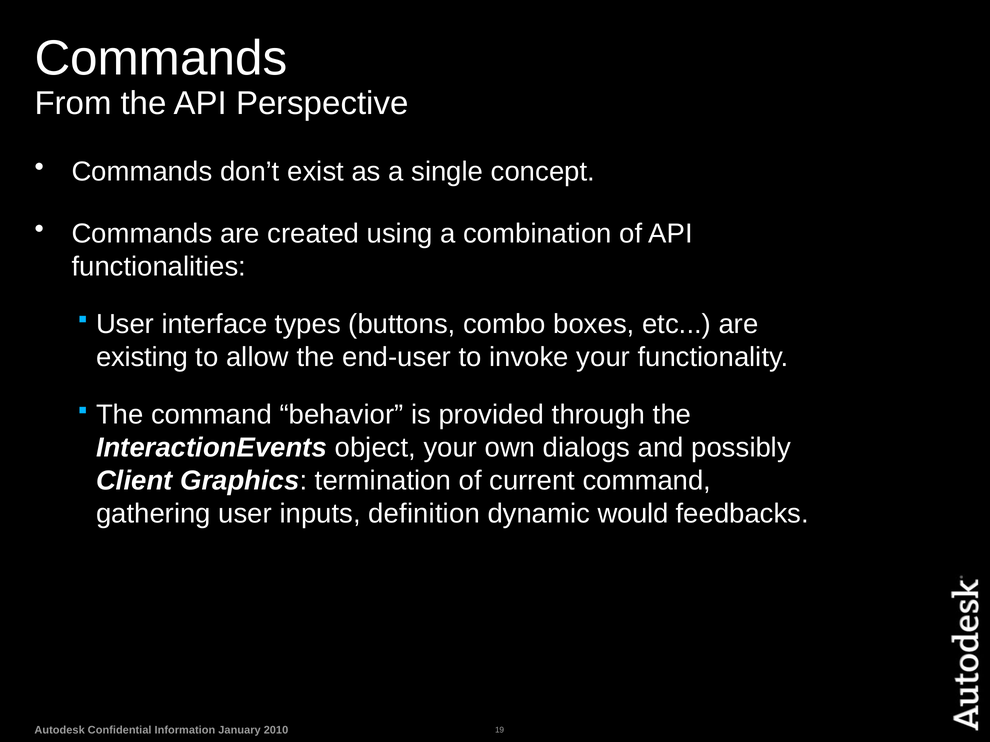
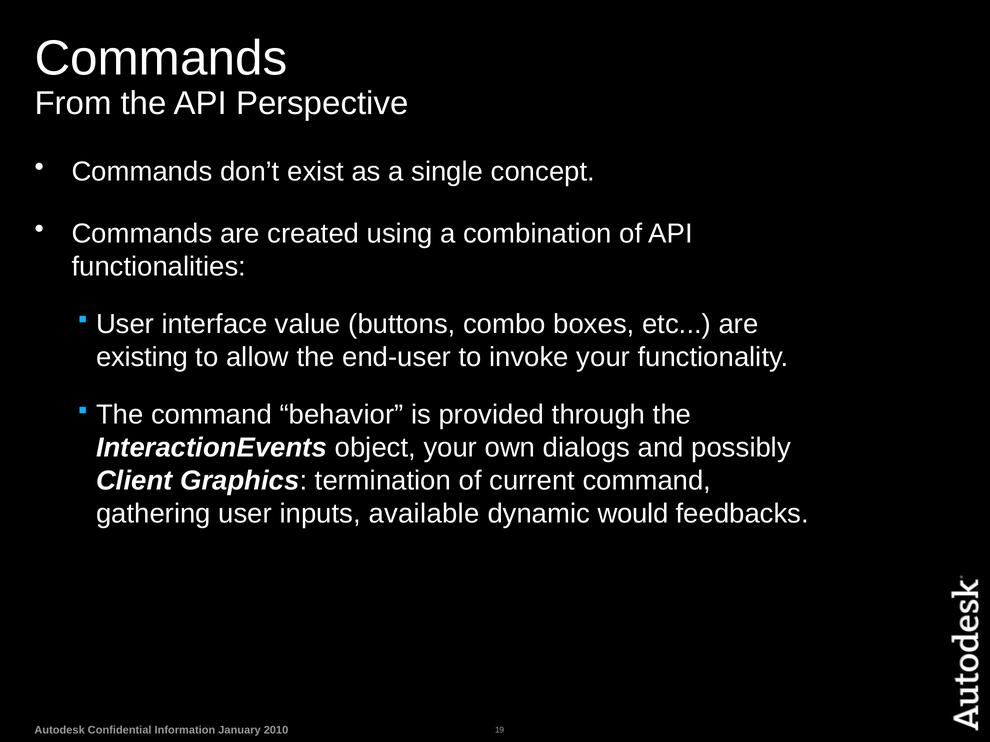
types: types -> value
definition: definition -> available
